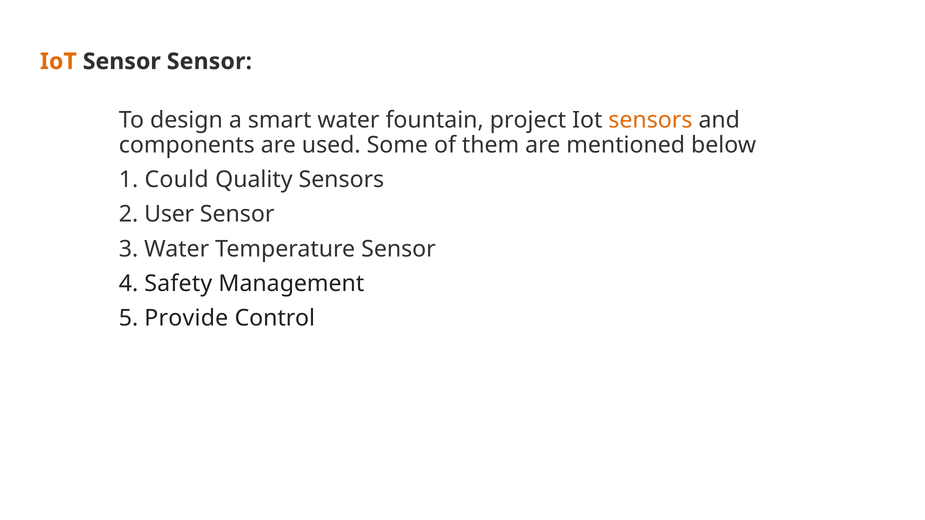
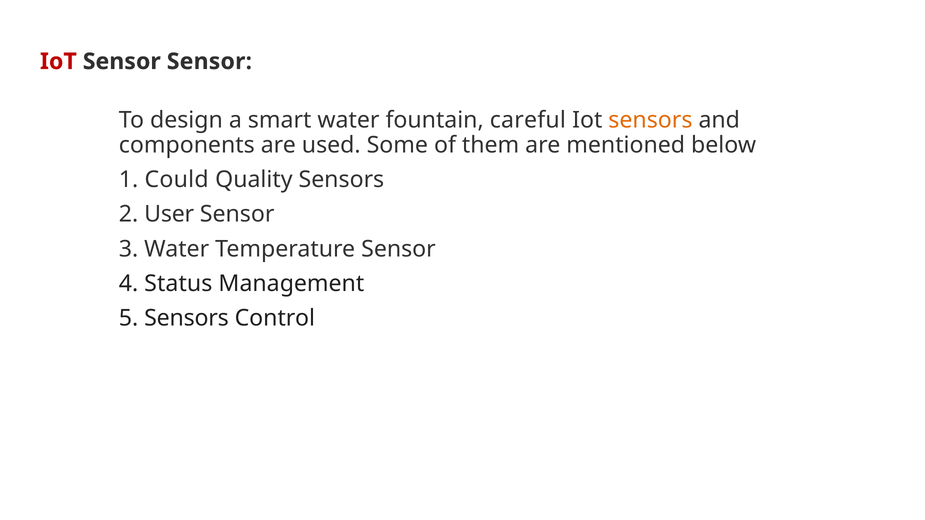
IoT at (58, 62) colour: orange -> red
project: project -> careful
Safety: Safety -> Status
5 Provide: Provide -> Sensors
